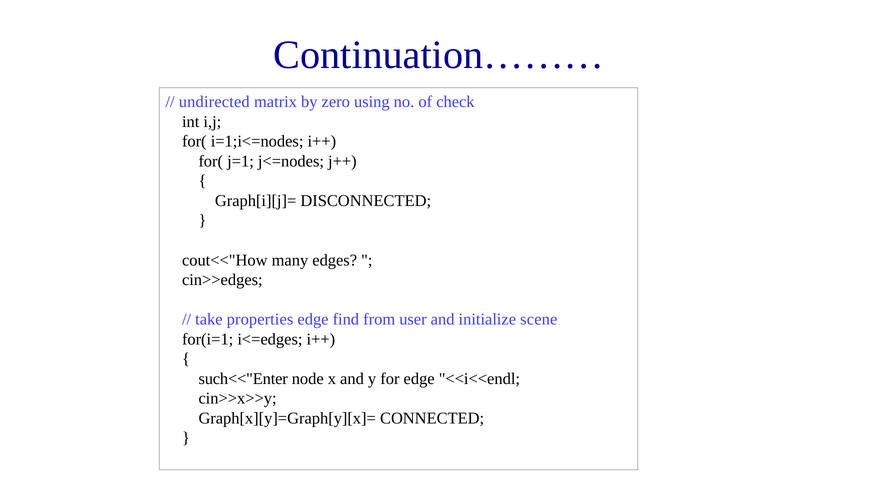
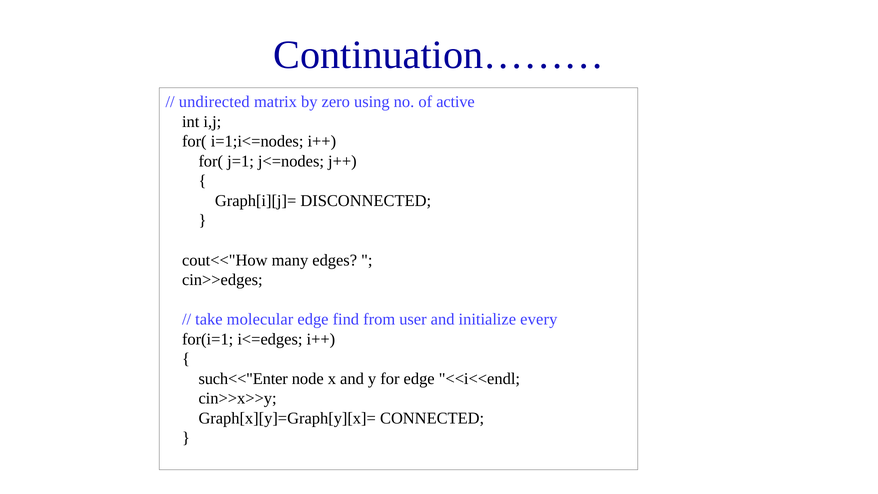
check: check -> active
properties: properties -> molecular
scene: scene -> every
